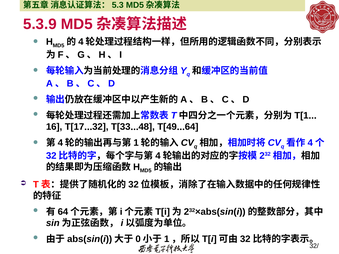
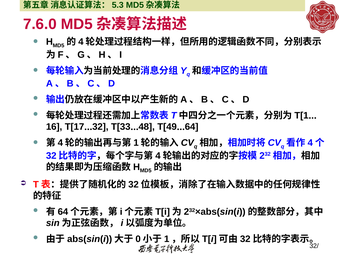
5.3.9: 5.3.9 -> 7.6.0
